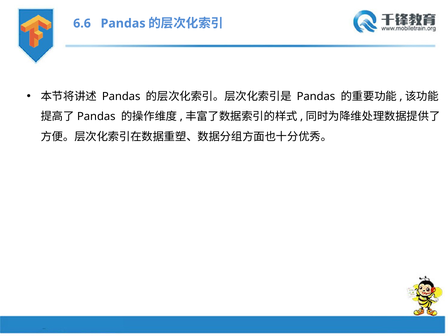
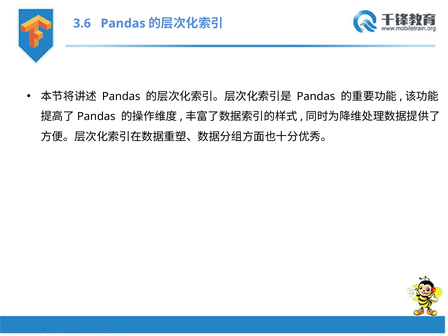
6.6: 6.6 -> 3.6
